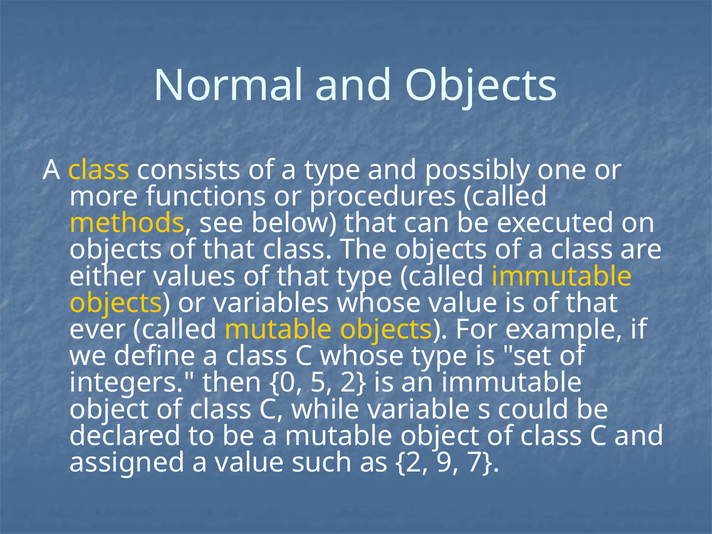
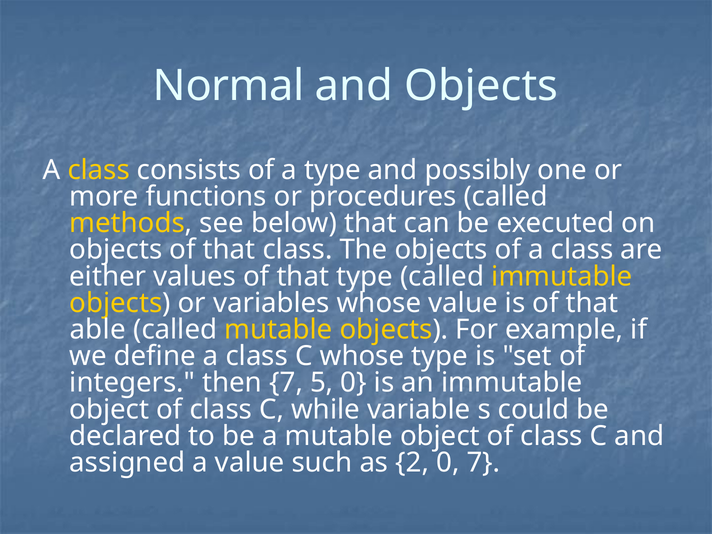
ever: ever -> able
then 0: 0 -> 7
5 2: 2 -> 0
2 9: 9 -> 0
